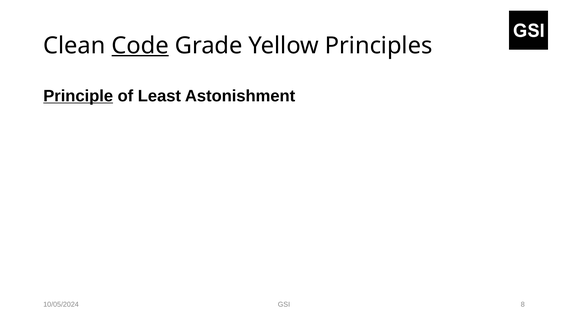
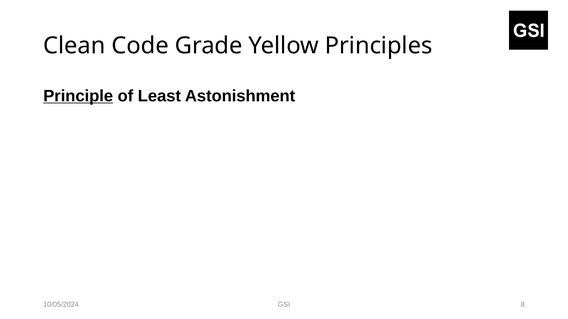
Code underline: present -> none
